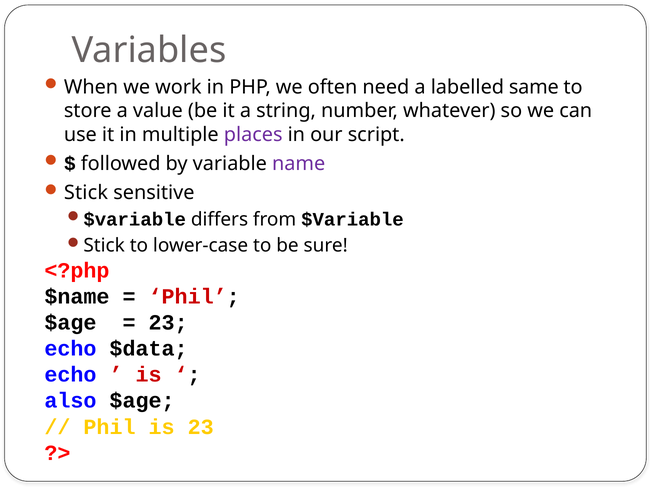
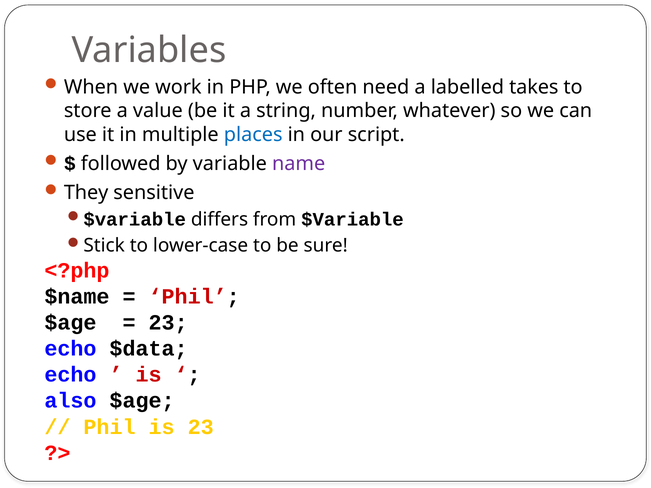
same: same -> takes
places colour: purple -> blue
Stick at (86, 193): Stick -> They
